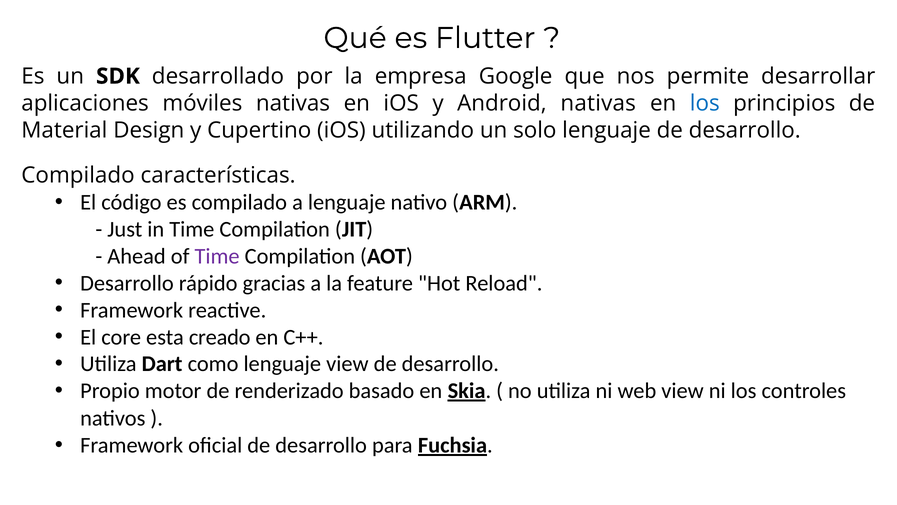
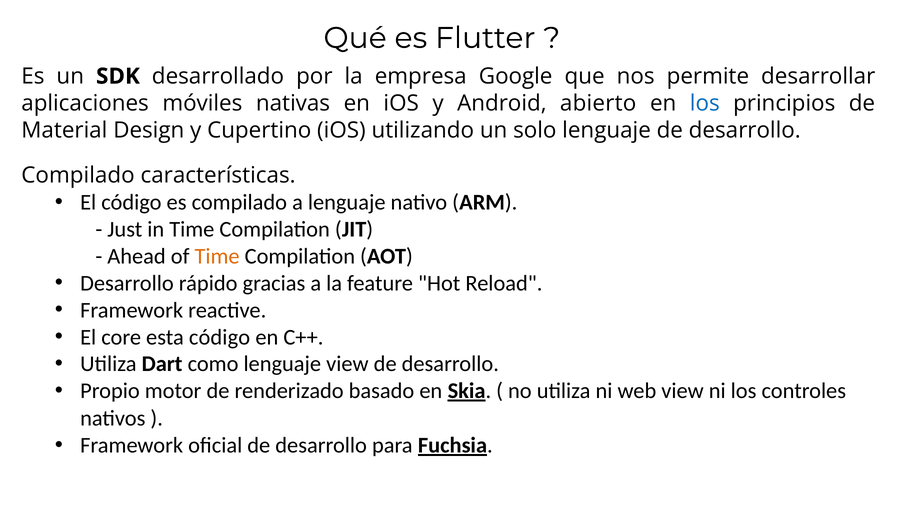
Android nativas: nativas -> abierto
Time at (217, 256) colour: purple -> orange
esta creado: creado -> código
